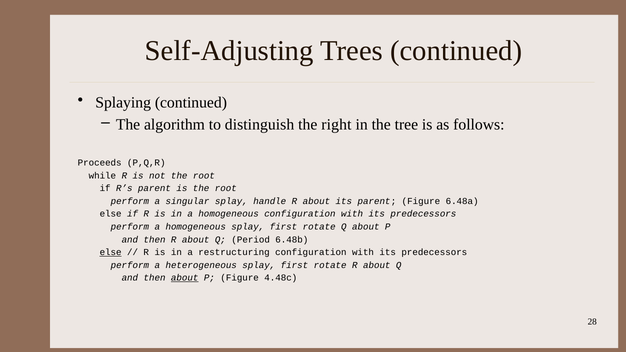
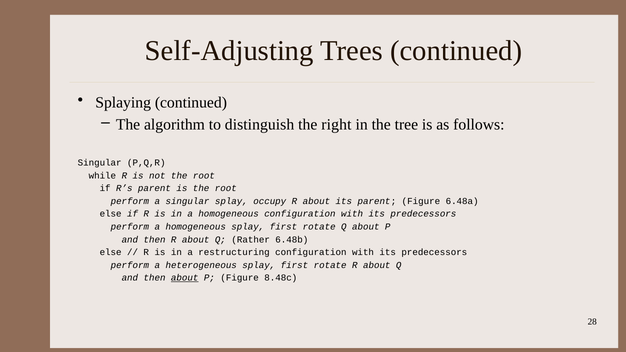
Proceeds at (100, 163): Proceeds -> Singular
handle: handle -> occupy
Period: Period -> Rather
else at (111, 252) underline: present -> none
4.48c: 4.48c -> 8.48c
